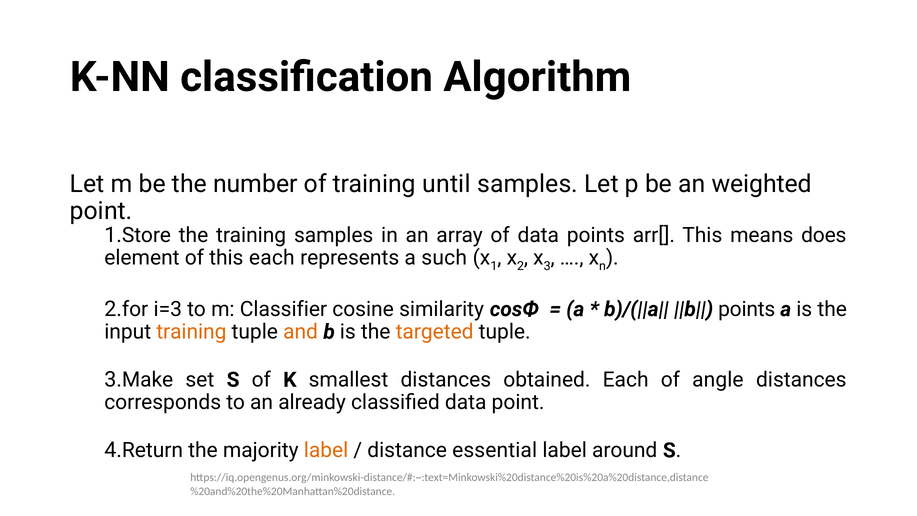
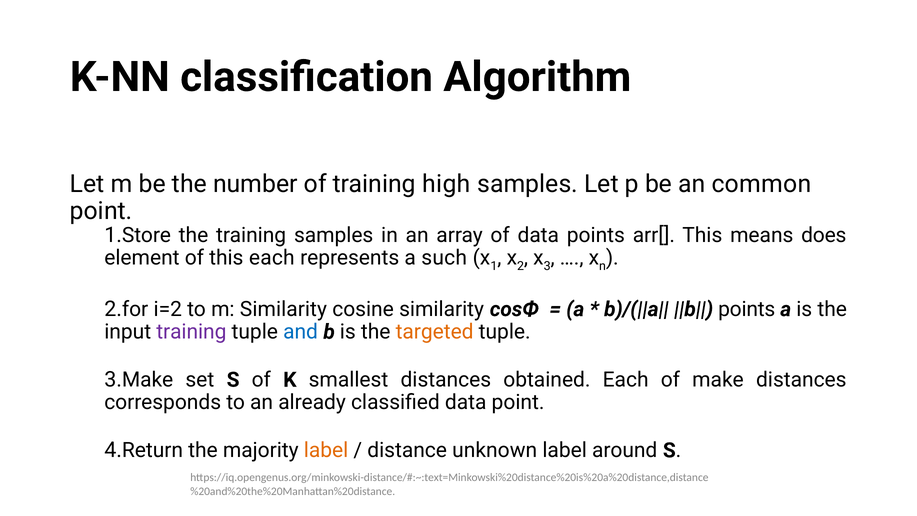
until: until -> high
weighted: weighted -> common
i=3: i=3 -> i=2
m Classifier: Classifier -> Similarity
training at (191, 332) colour: orange -> purple
and colour: orange -> blue
angle: angle -> make
essential: essential -> unknown
